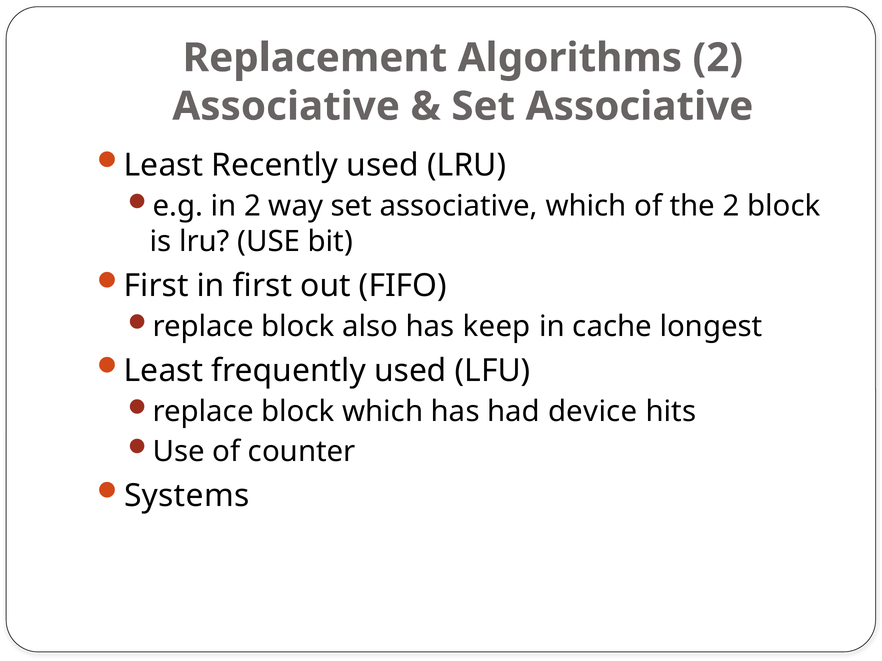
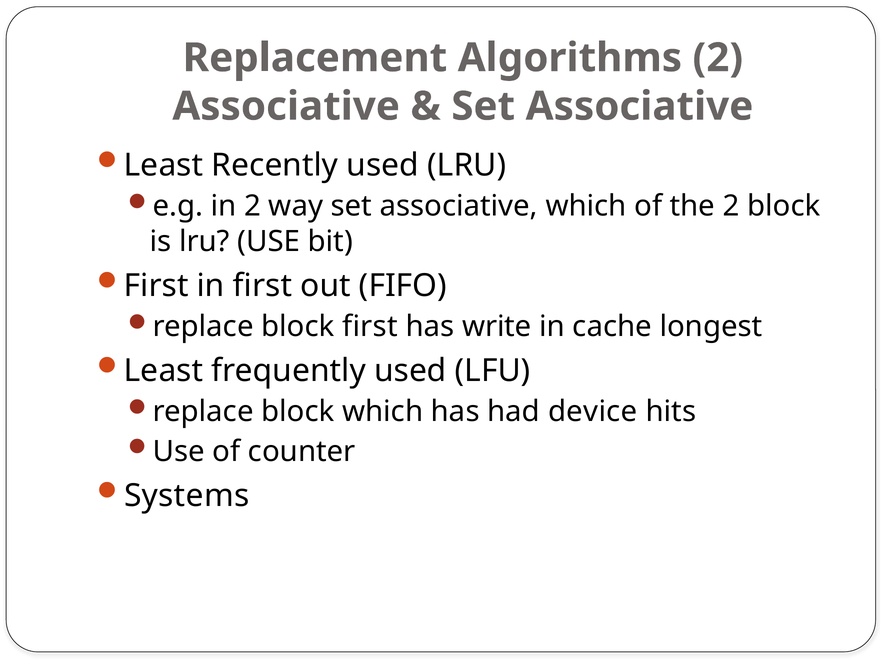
block also: also -> first
keep: keep -> write
